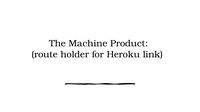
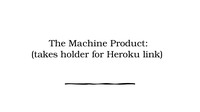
route: route -> takes
